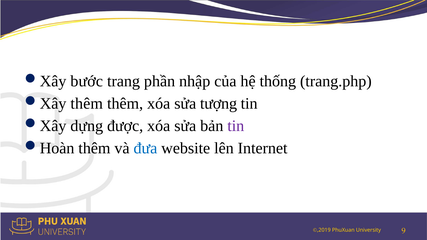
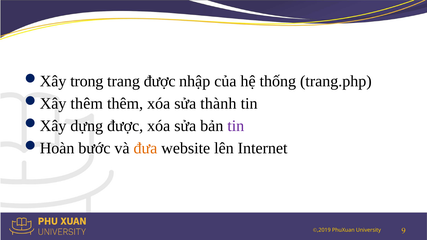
bước: bước -> trong
trang phần: phần -> được
tượng: tượng -> thành
thêm at (94, 149): thêm -> bước
đưa colour: blue -> orange
